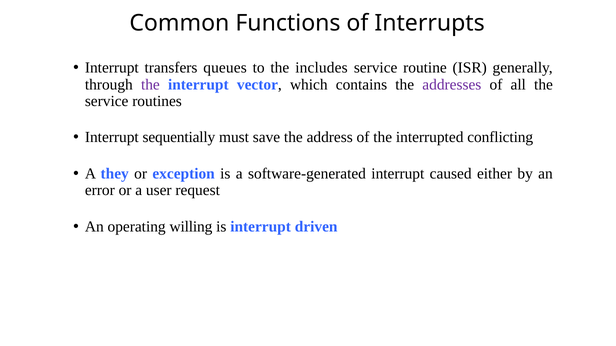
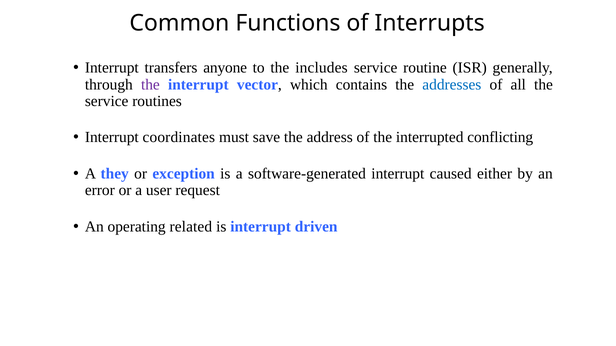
queues: queues -> anyone
addresses colour: purple -> blue
sequentially: sequentially -> coordinates
willing: willing -> related
